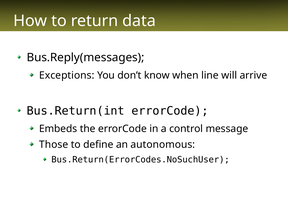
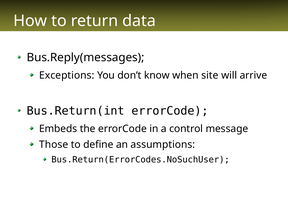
line: line -> site
autonomous: autonomous -> assumptions
